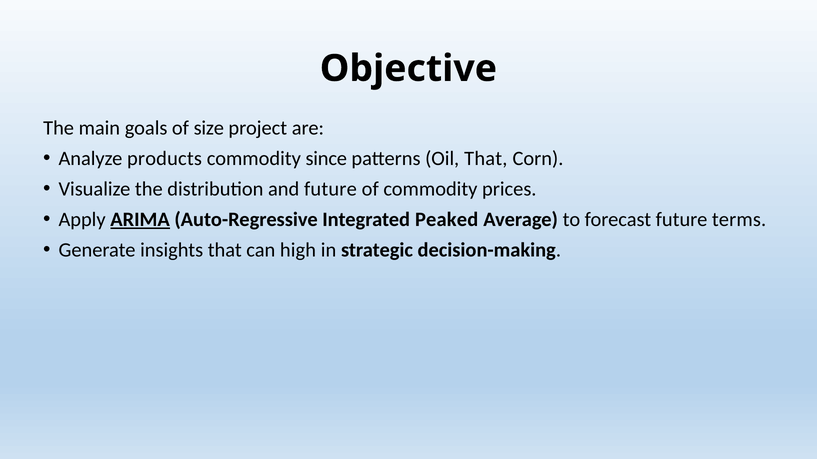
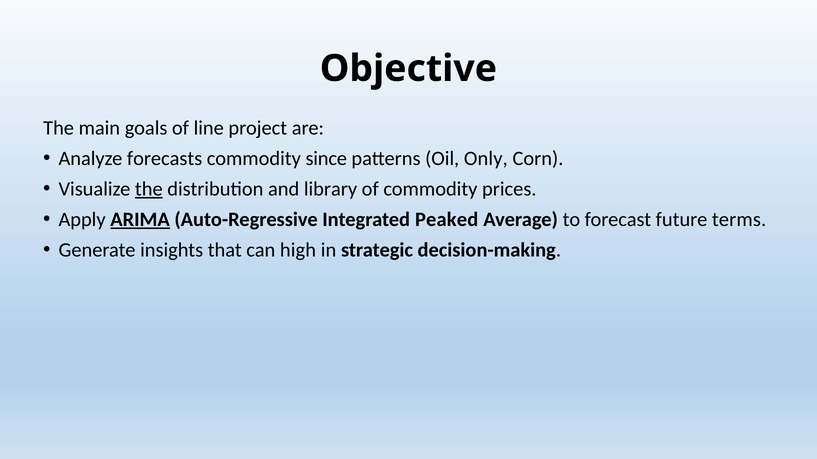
size: size -> line
products: products -> forecasts
Oil That: That -> Only
the at (149, 189) underline: none -> present
and future: future -> library
